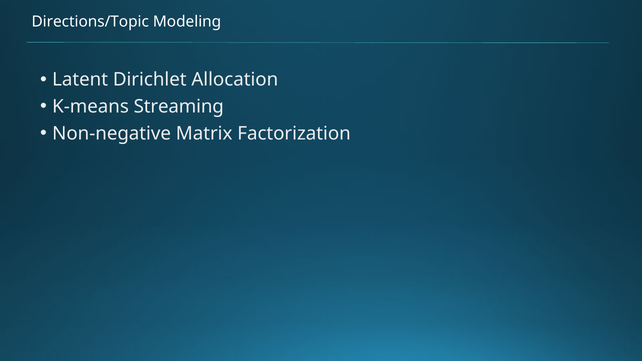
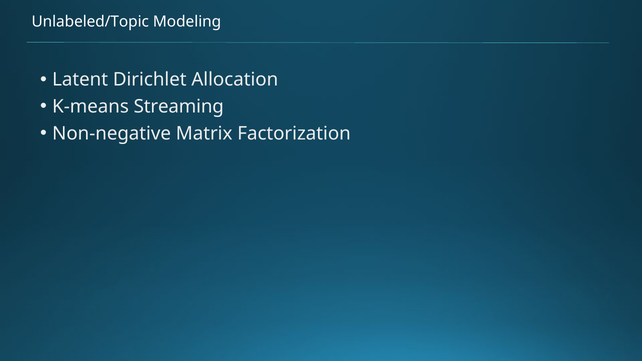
Directions/Topic: Directions/Topic -> Unlabeled/Topic
